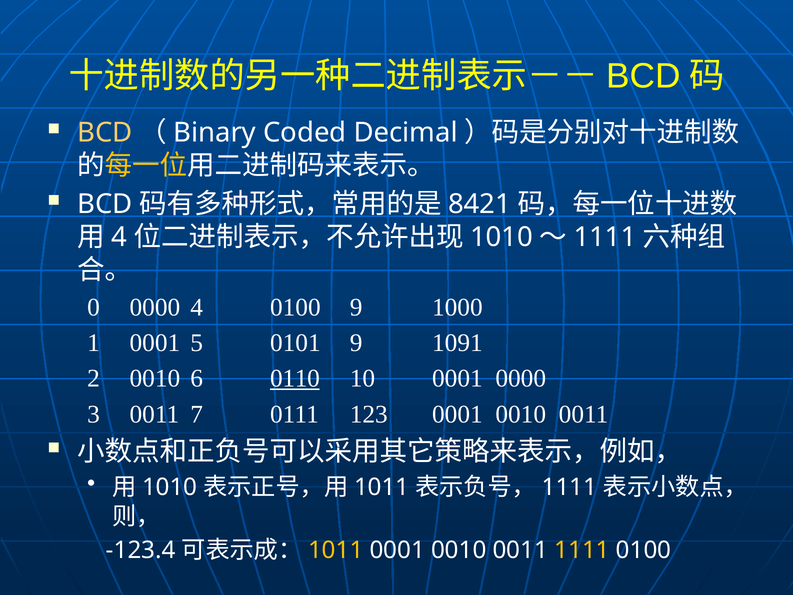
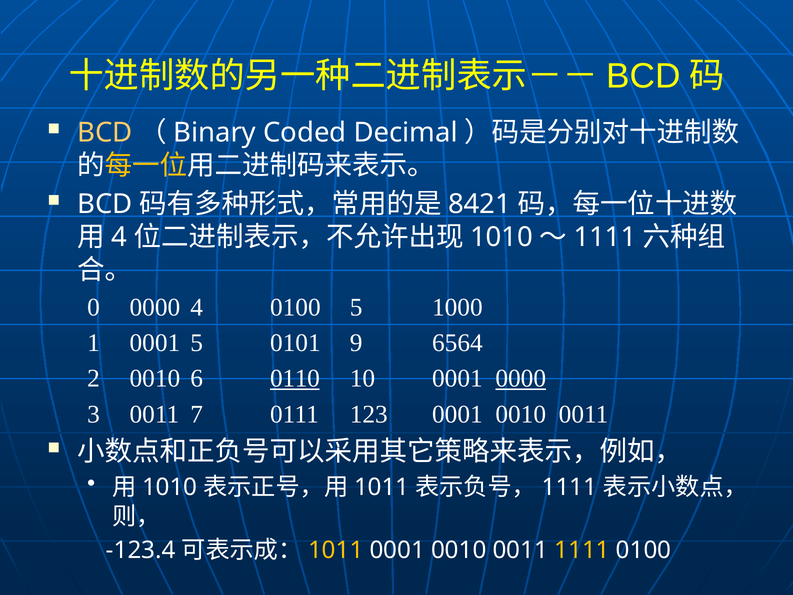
0100 9: 9 -> 5
1091: 1091 -> 6564
0000 at (521, 378) underline: none -> present
